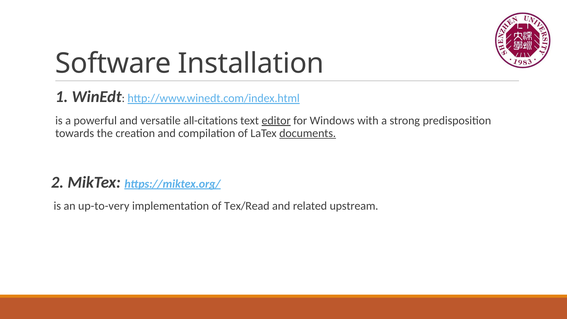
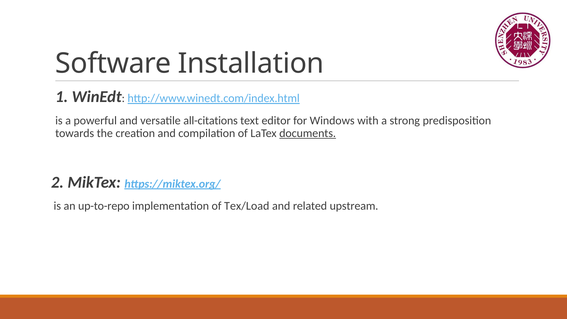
editor underline: present -> none
up-to-very: up-to-very -> up-to-repo
Tex/Read: Tex/Read -> Tex/Load
